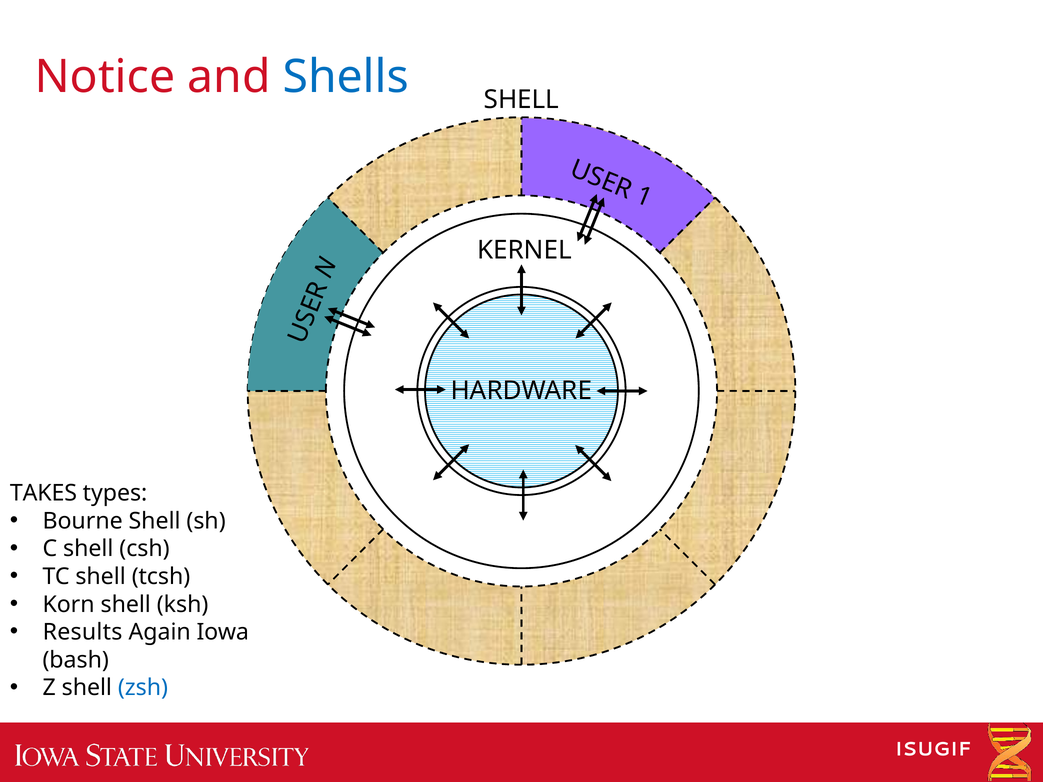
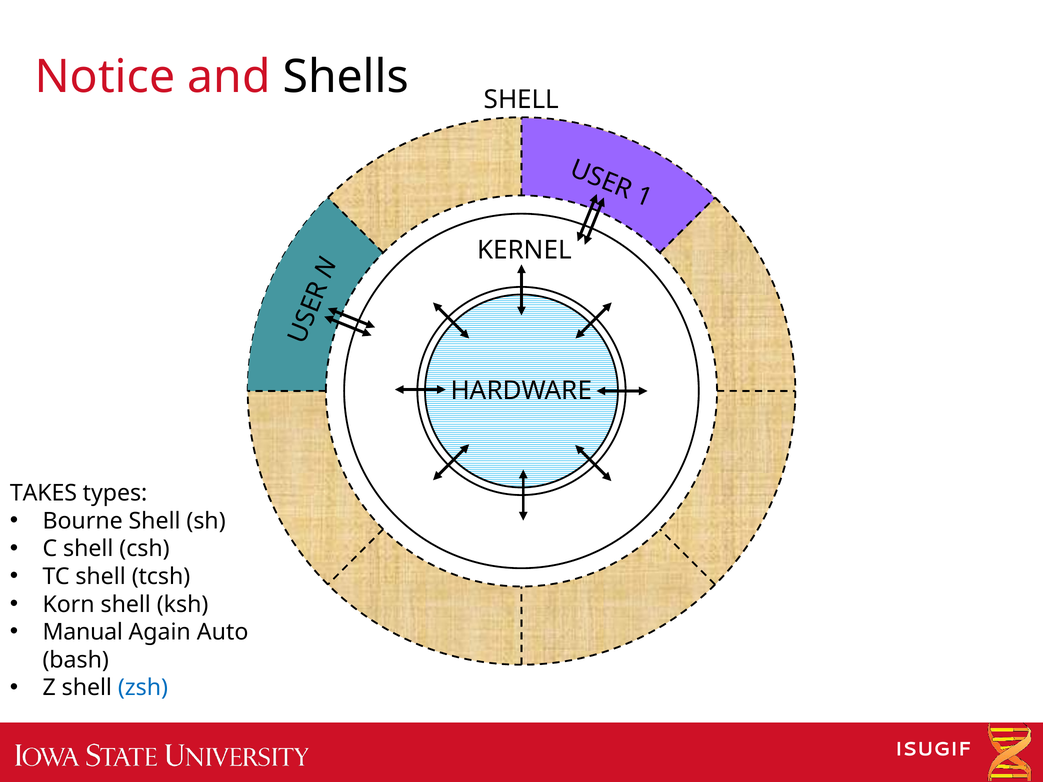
Shells colour: blue -> black
Results: Results -> Manual
Iowa: Iowa -> Auto
